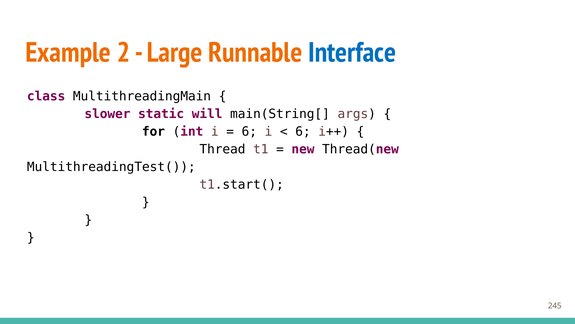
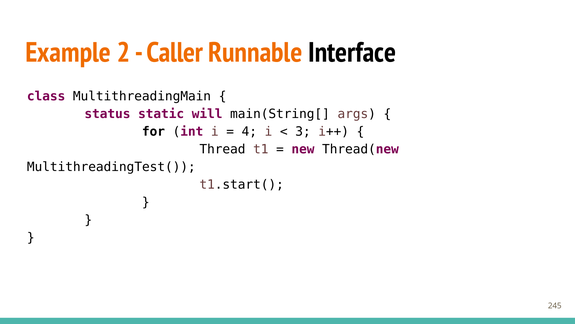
Large: Large -> Caller
Interface colour: blue -> black
slower: slower -> status
6 at (249, 131): 6 -> 4
6 at (303, 131): 6 -> 3
